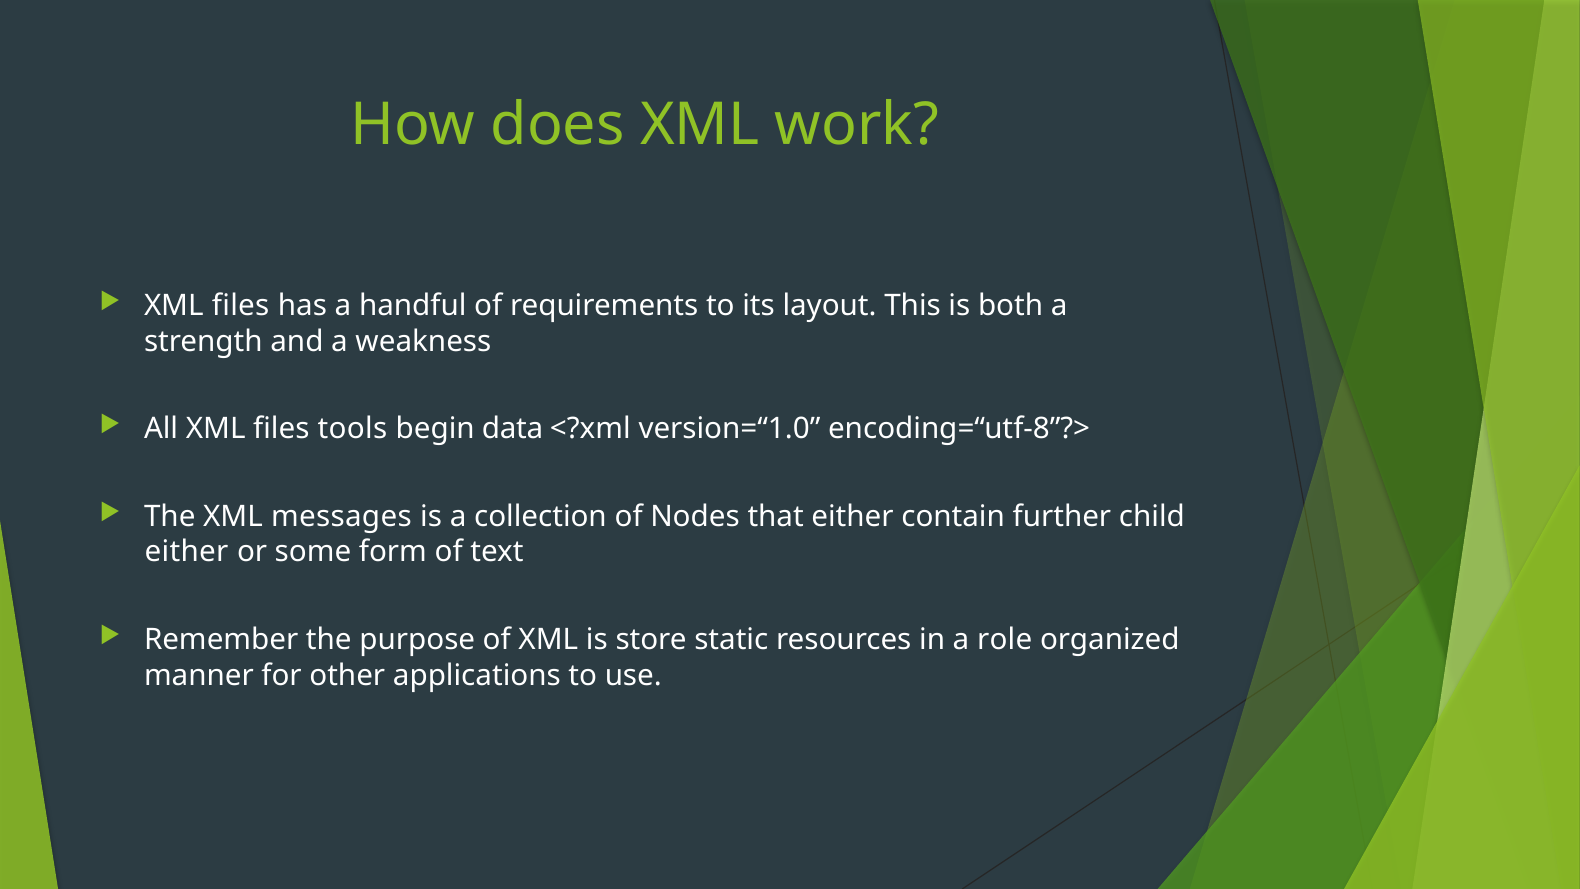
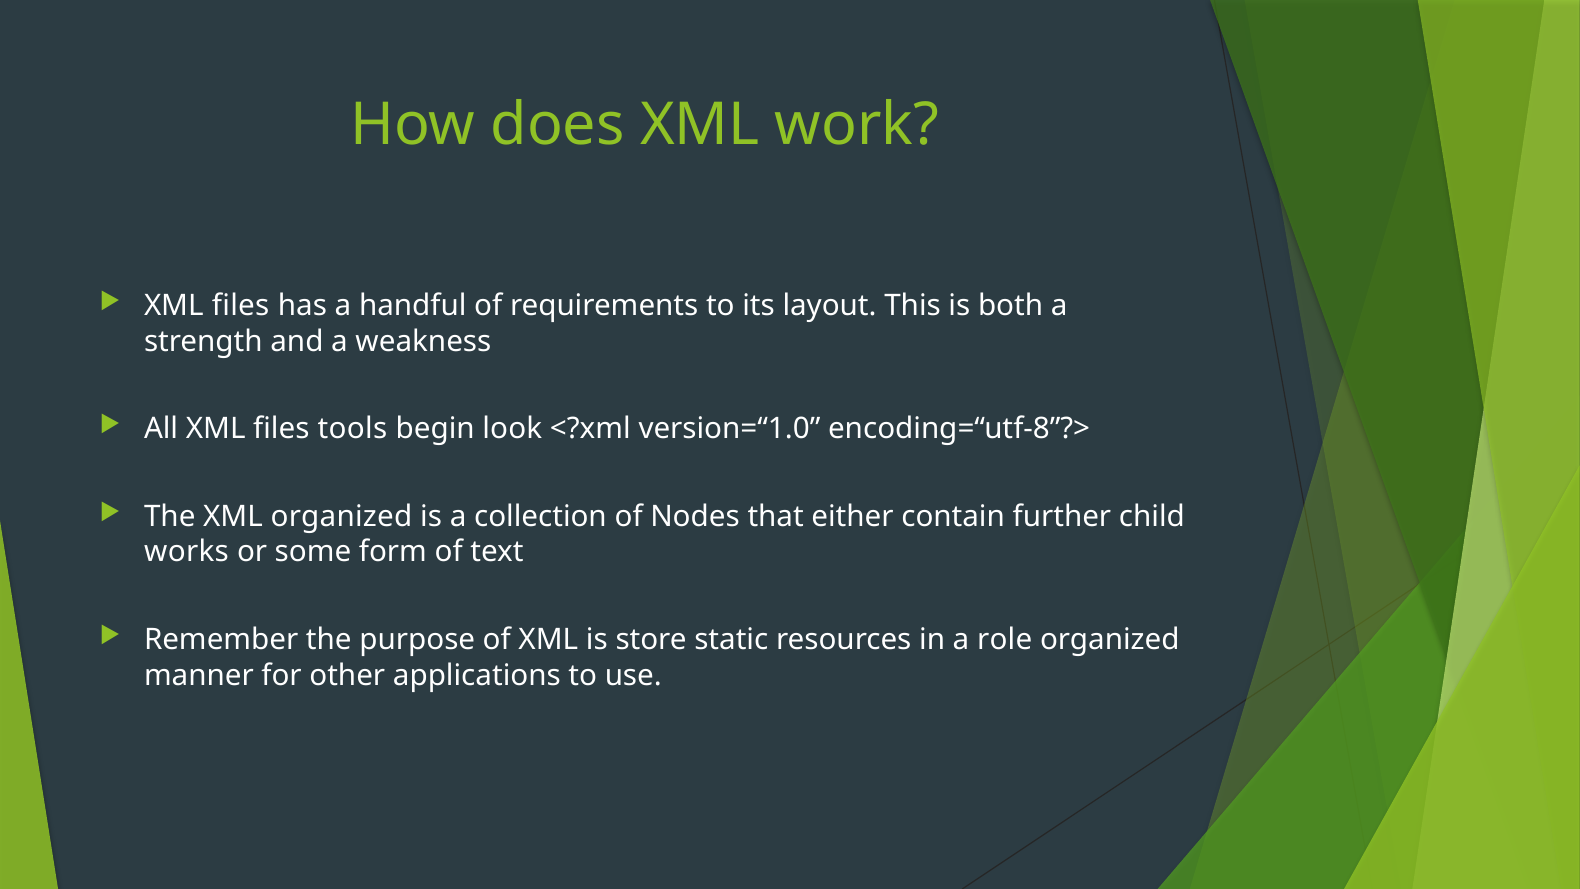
data: data -> look
XML messages: messages -> organized
either at (187, 552): either -> works
